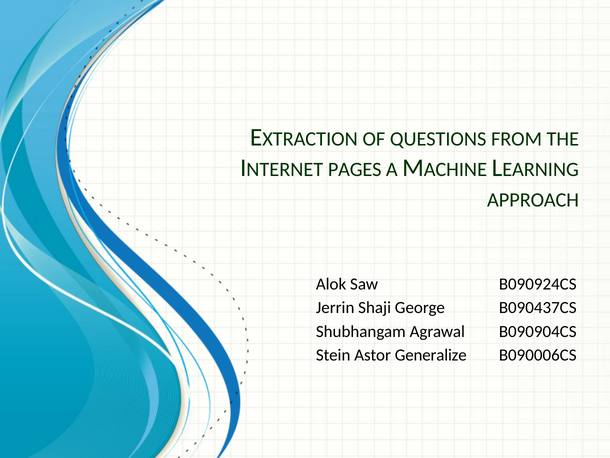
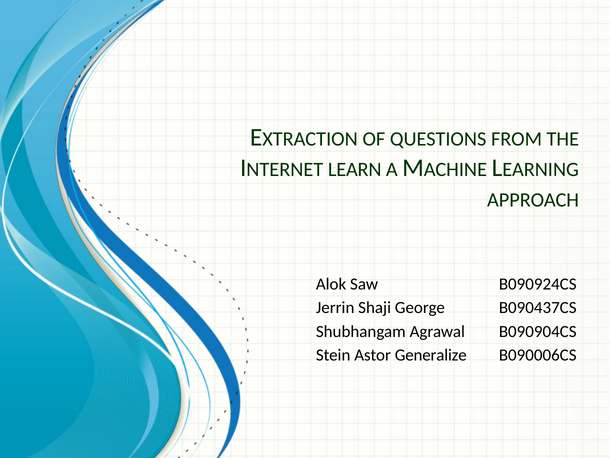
PAGES: PAGES -> LEARN
